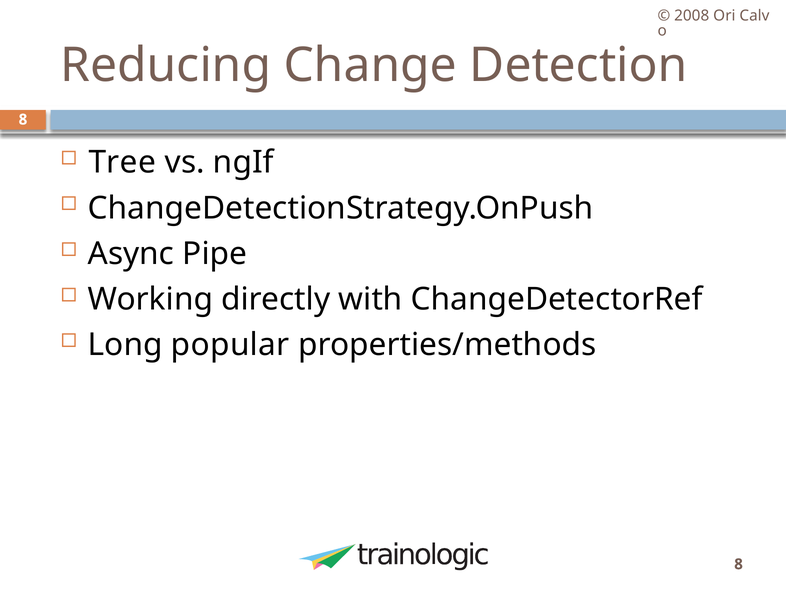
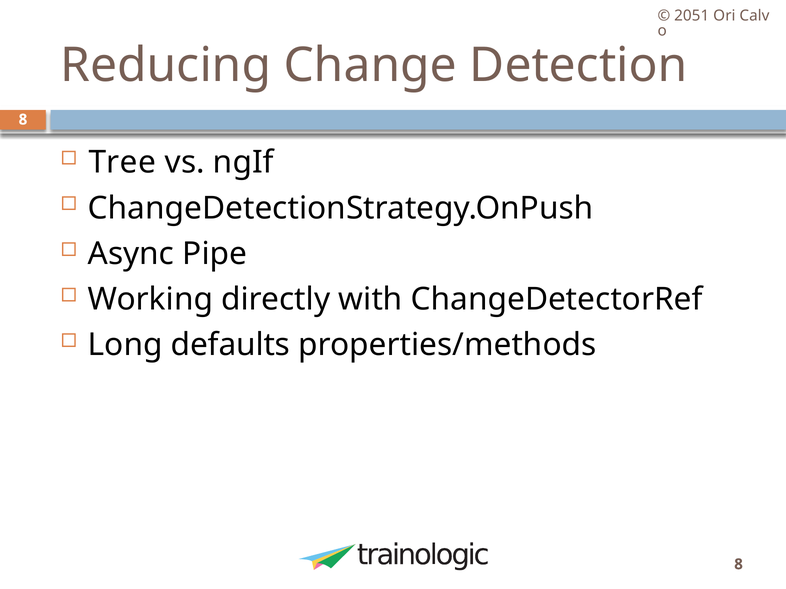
2008: 2008 -> 2051
popular: popular -> defaults
